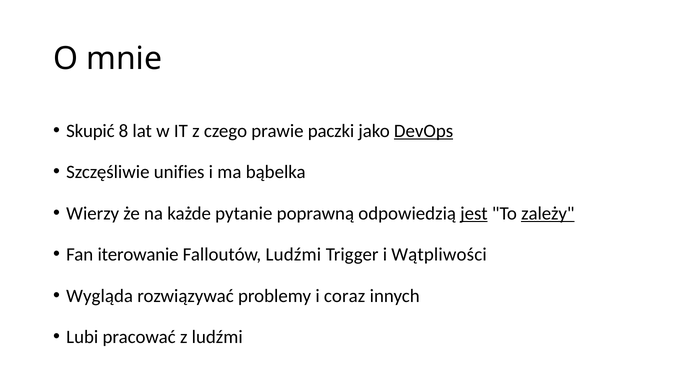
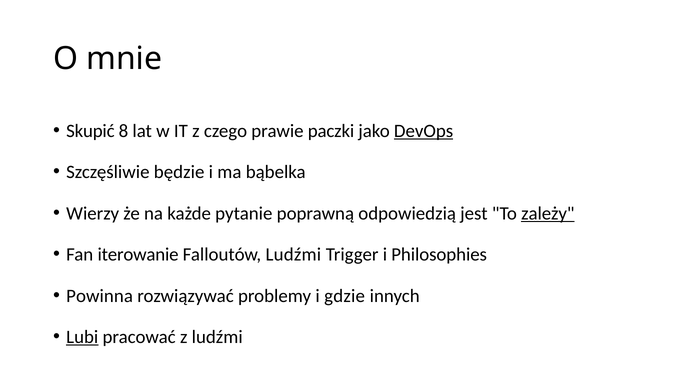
unifies: unifies -> będzie
jest underline: present -> none
Wątpliwości: Wątpliwości -> Philosophies
Wygląda: Wygląda -> Powinna
coraz: coraz -> gdzie
Lubi underline: none -> present
